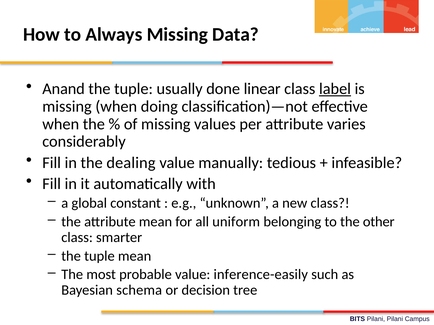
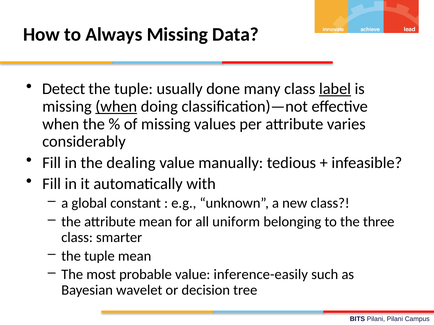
Anand: Anand -> Detect
linear: linear -> many
when at (116, 107) underline: none -> present
other: other -> three
schema: schema -> wavelet
